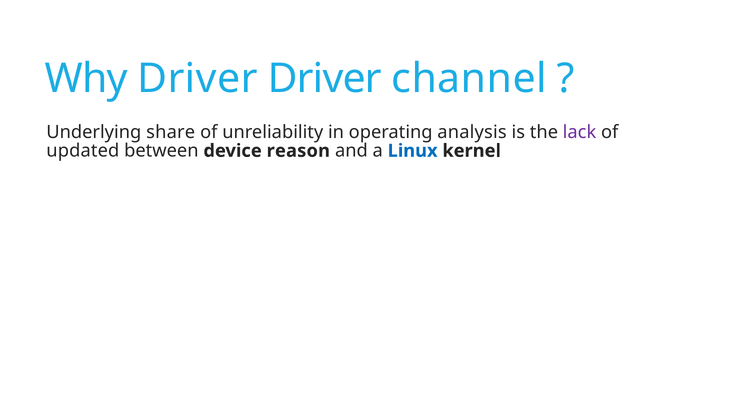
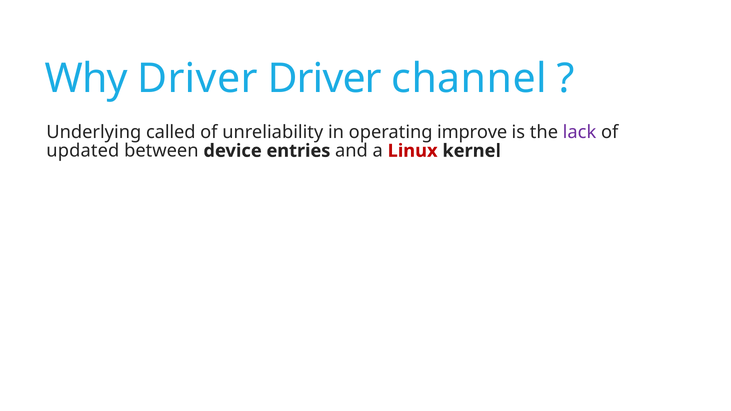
share: share -> called
analysis: analysis -> improve
reason: reason -> entries
Linux colour: blue -> red
